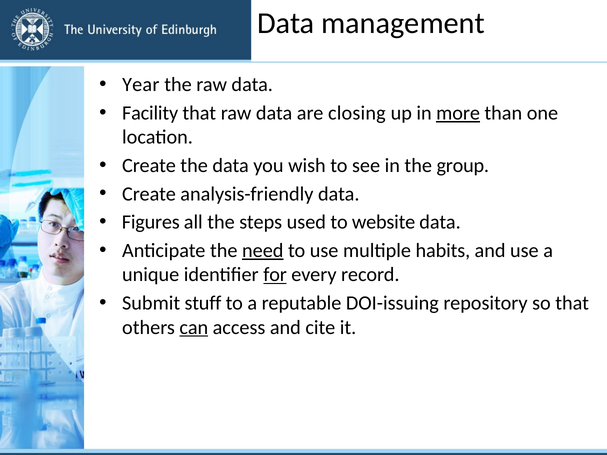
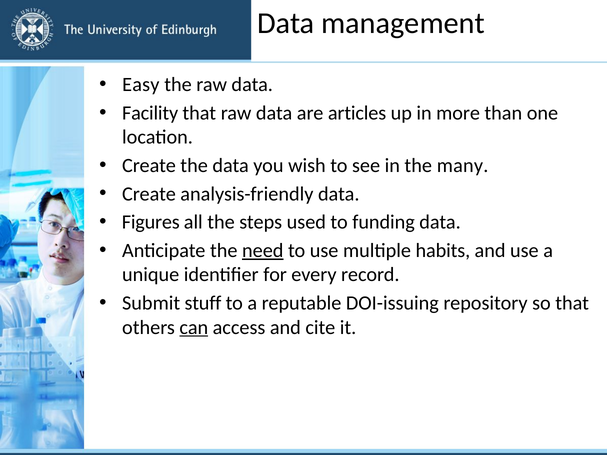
Year: Year -> Easy
closing: closing -> articles
more underline: present -> none
group: group -> many
website: website -> funding
for underline: present -> none
